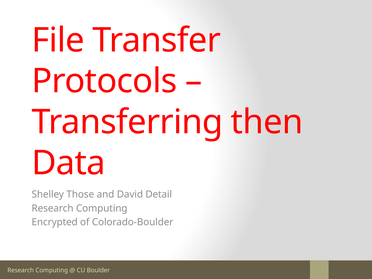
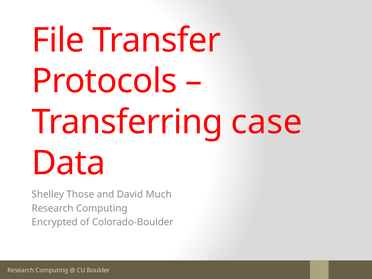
then: then -> case
Detail: Detail -> Much
